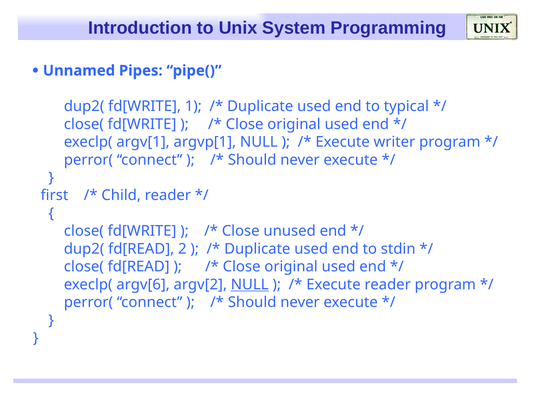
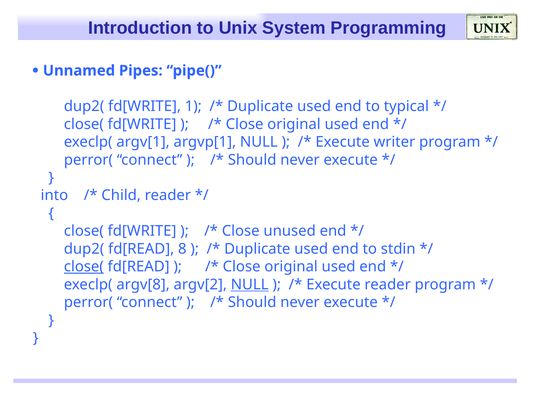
first: first -> into
2: 2 -> 8
close( at (84, 267) underline: none -> present
argv[6: argv[6 -> argv[8
